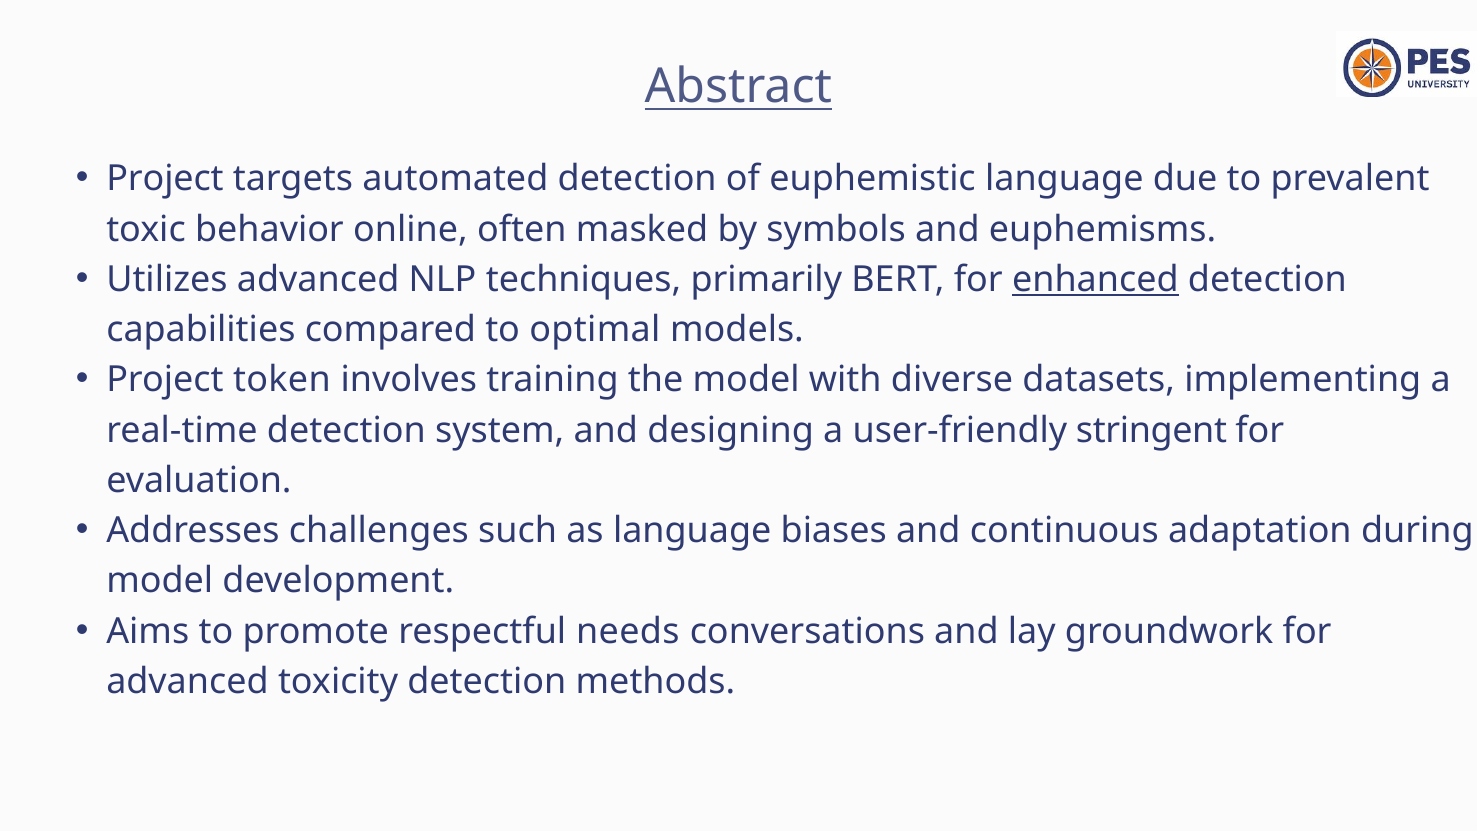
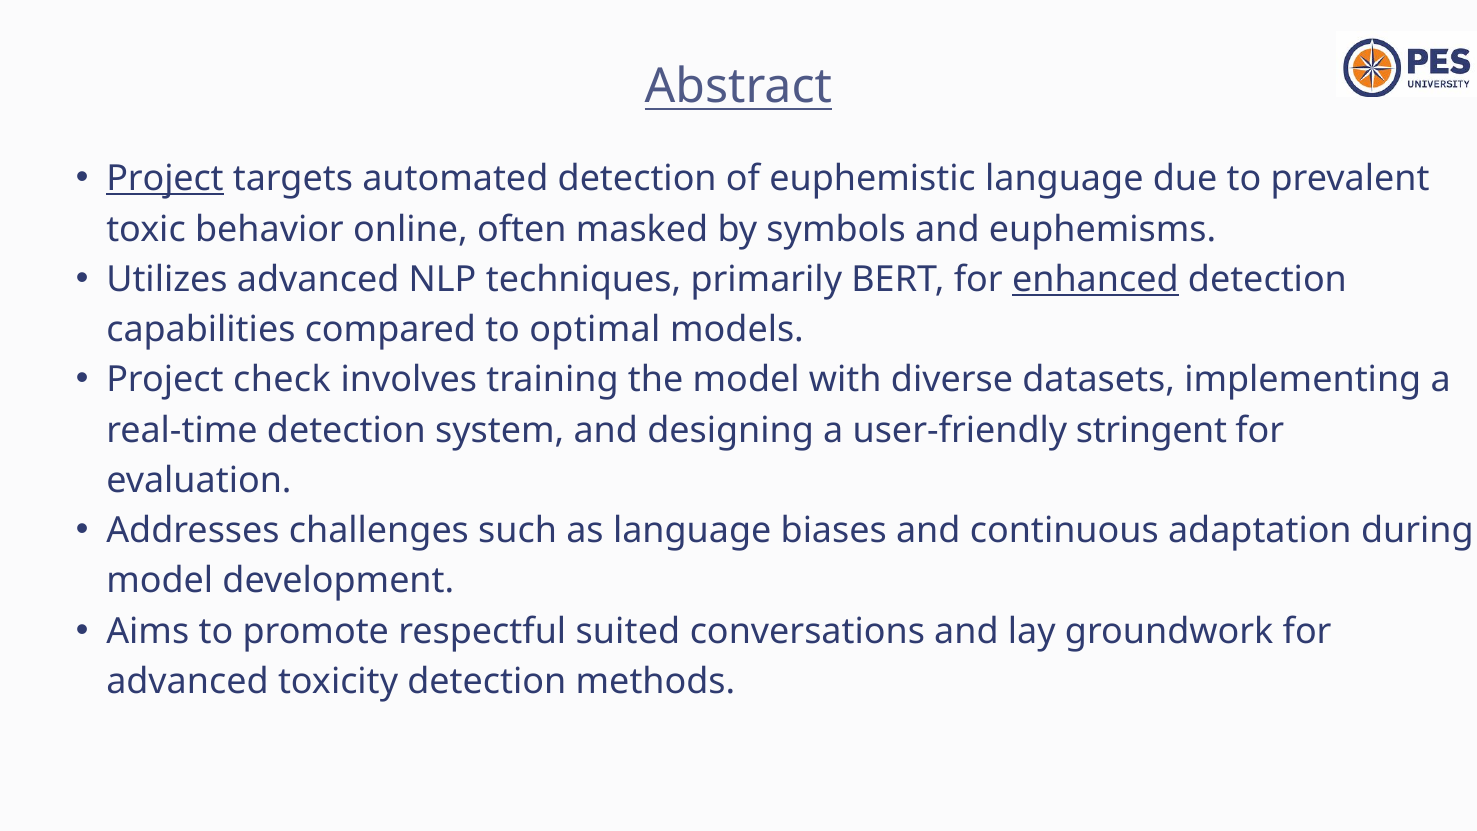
Project at (165, 179) underline: none -> present
token: token -> check
needs: needs -> suited
